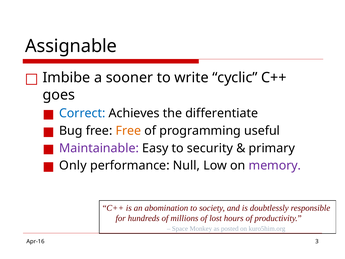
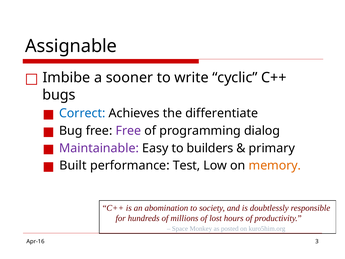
goes: goes -> bugs
Free at (128, 131) colour: orange -> purple
useful: useful -> dialog
security: security -> builders
Only: Only -> Built
Null: Null -> Test
memory colour: purple -> orange
